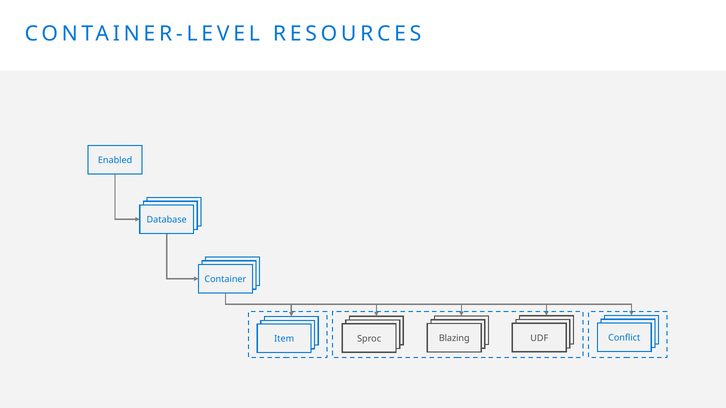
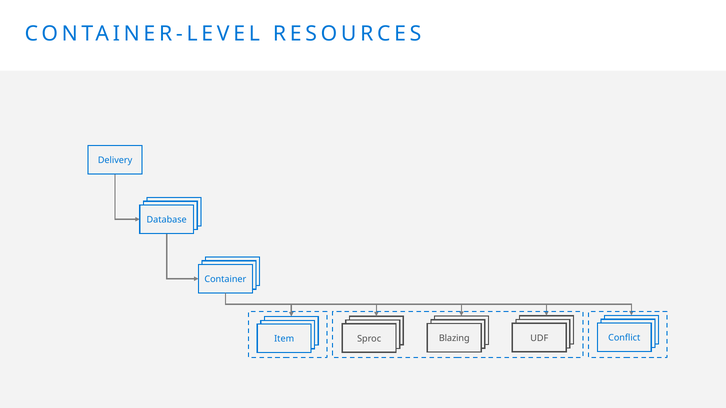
Enabled: Enabled -> Delivery
